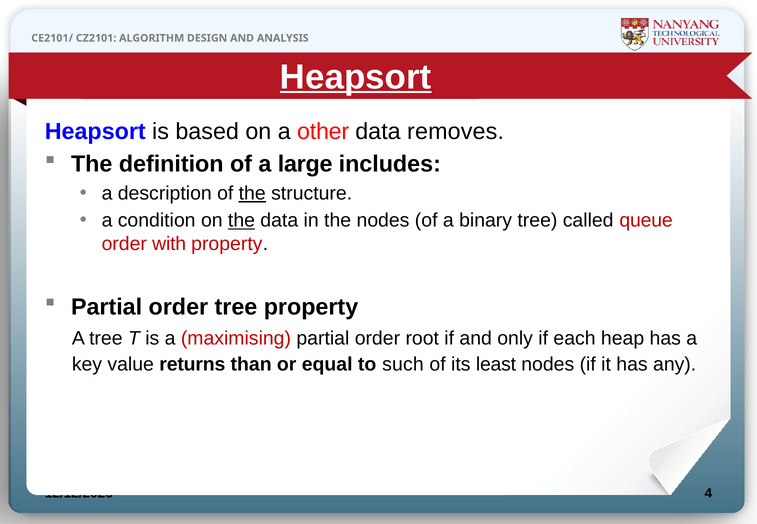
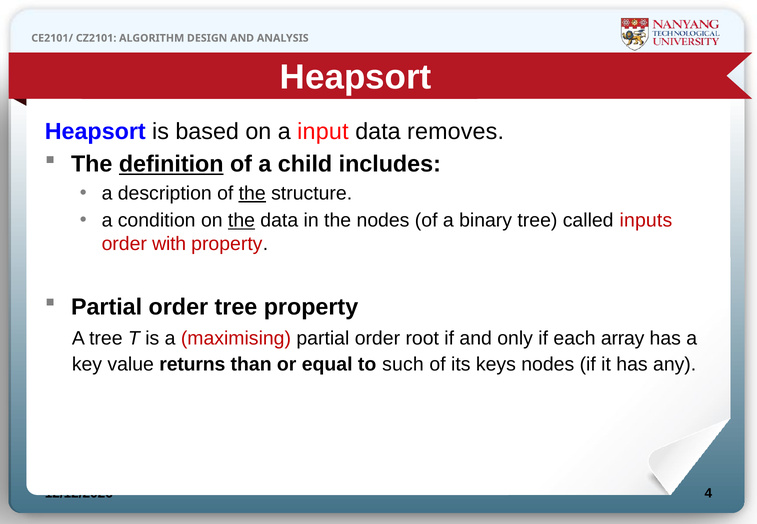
Heapsort at (356, 77) underline: present -> none
other: other -> input
definition underline: none -> present
large: large -> child
queue: queue -> inputs
heap: heap -> array
least: least -> keys
